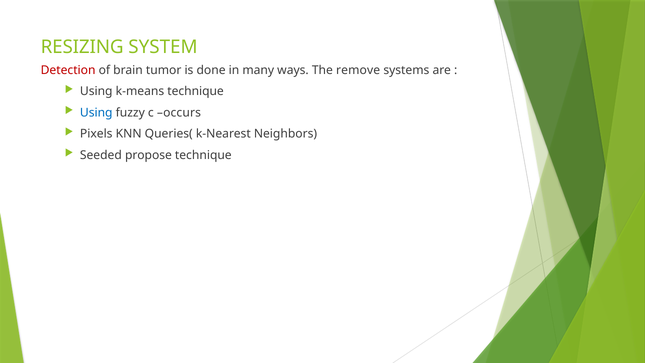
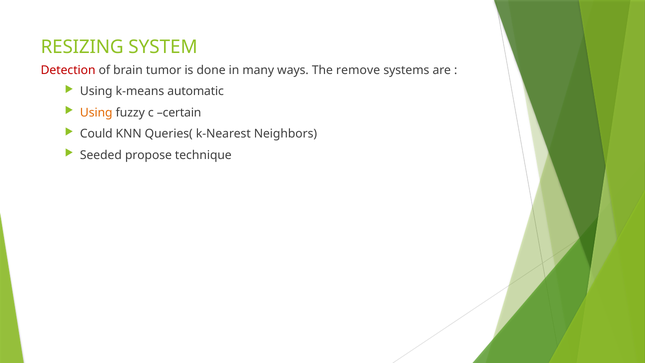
k-means technique: technique -> automatic
Using at (96, 112) colour: blue -> orange
occurs: occurs -> certain
Pixels: Pixels -> Could
